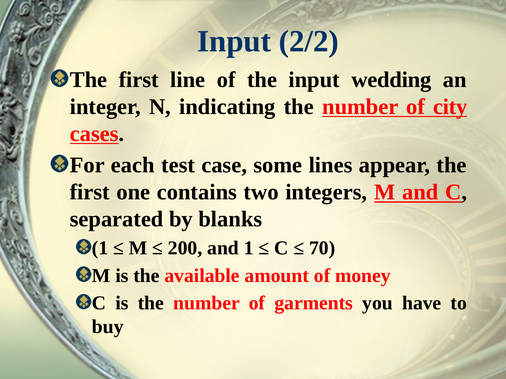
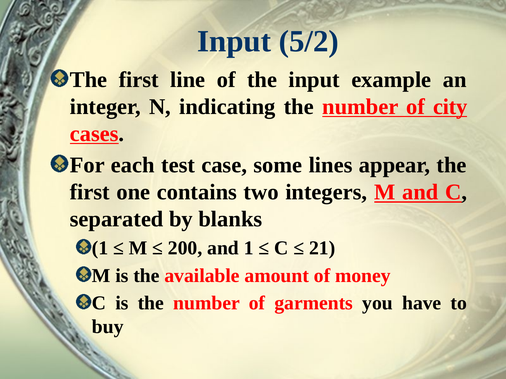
2/2: 2/2 -> 5/2
wedding: wedding -> example
70: 70 -> 21
